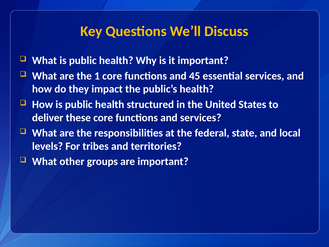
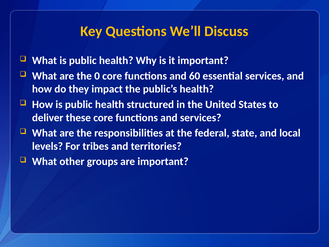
1: 1 -> 0
45: 45 -> 60
